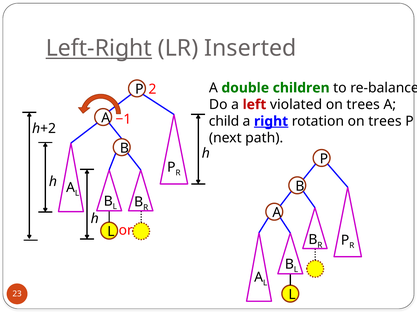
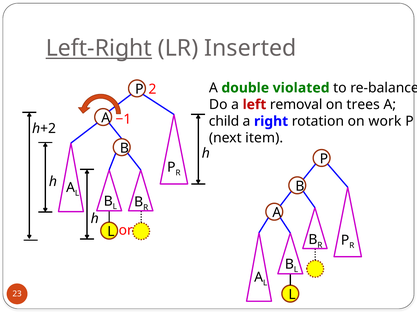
children: children -> violated
violated: violated -> removal
right underline: present -> none
rotation on trees: trees -> work
path: path -> item
